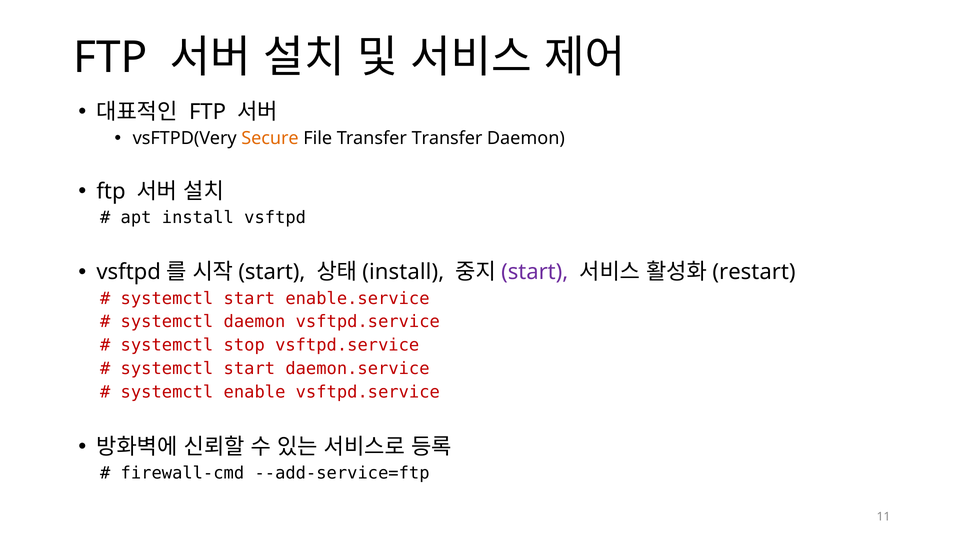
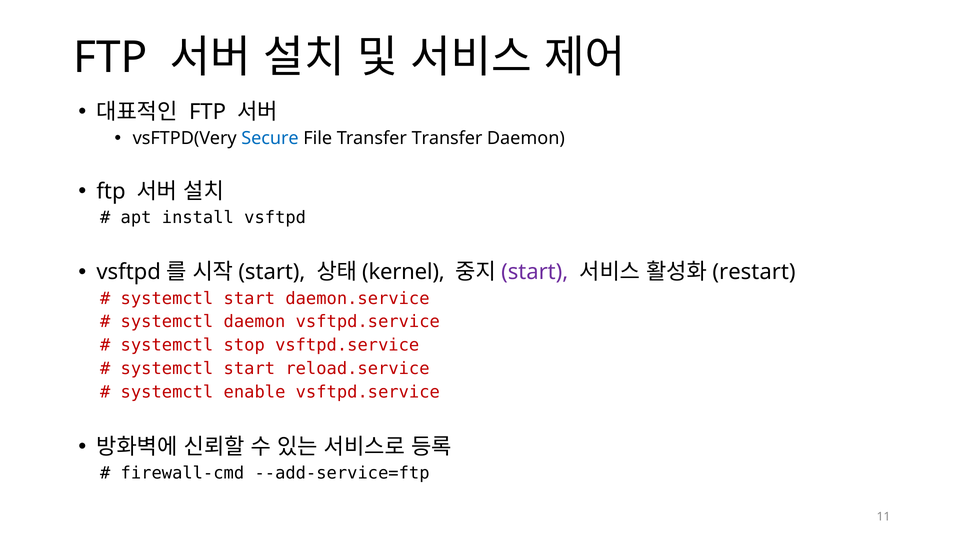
Secure colour: orange -> blue
install at (403, 272): install -> kernel
enable.service: enable.service -> daemon.service
daemon.service: daemon.service -> reload.service
